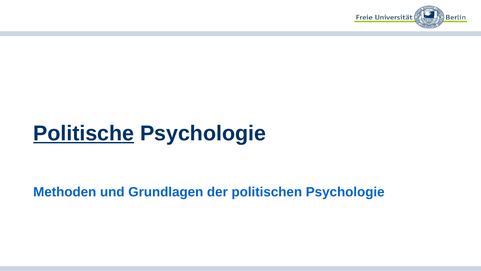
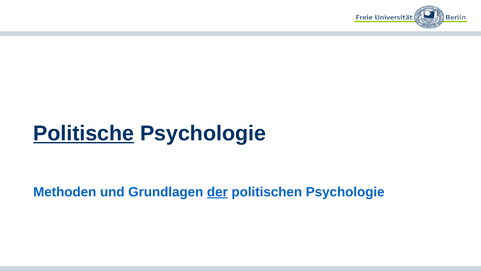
der underline: none -> present
